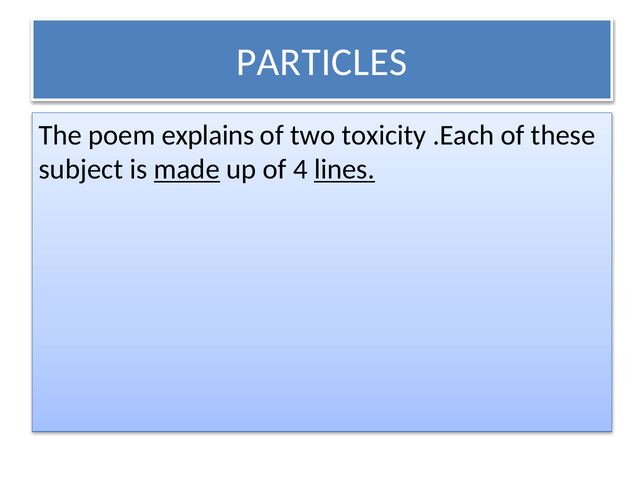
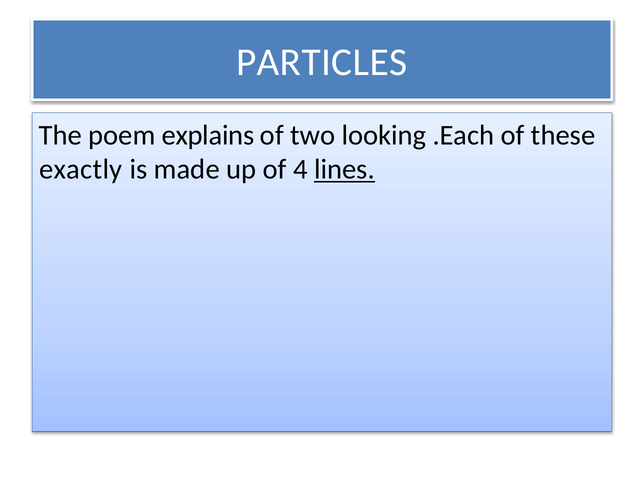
toxicity: toxicity -> looking
subject: subject -> exactly
made underline: present -> none
